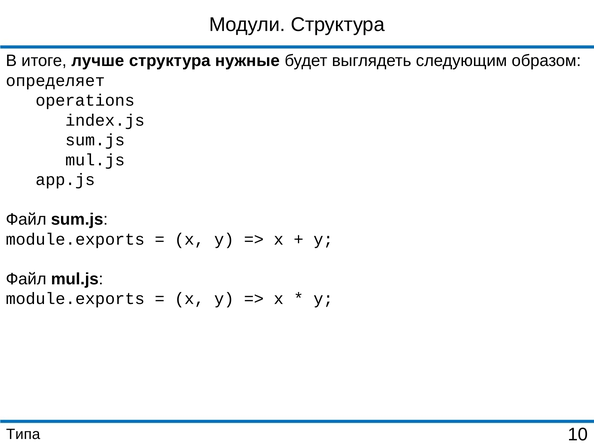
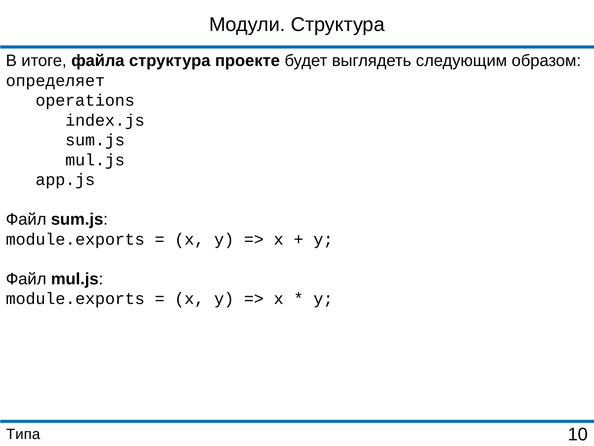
лучше: лучше -> файла
нужные: нужные -> проекте
